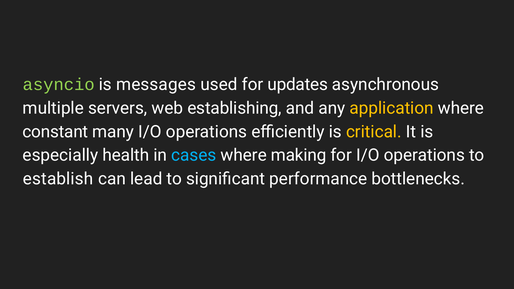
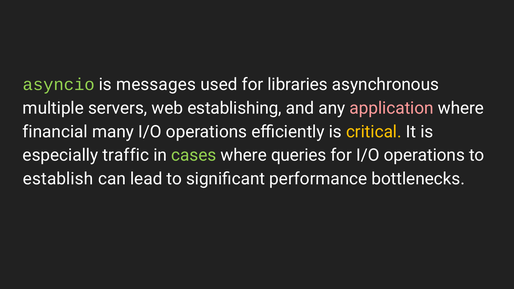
updates: updates -> libraries
application colour: yellow -> pink
constant: constant -> financial
health: health -> traffic
cases colour: light blue -> light green
making: making -> queries
